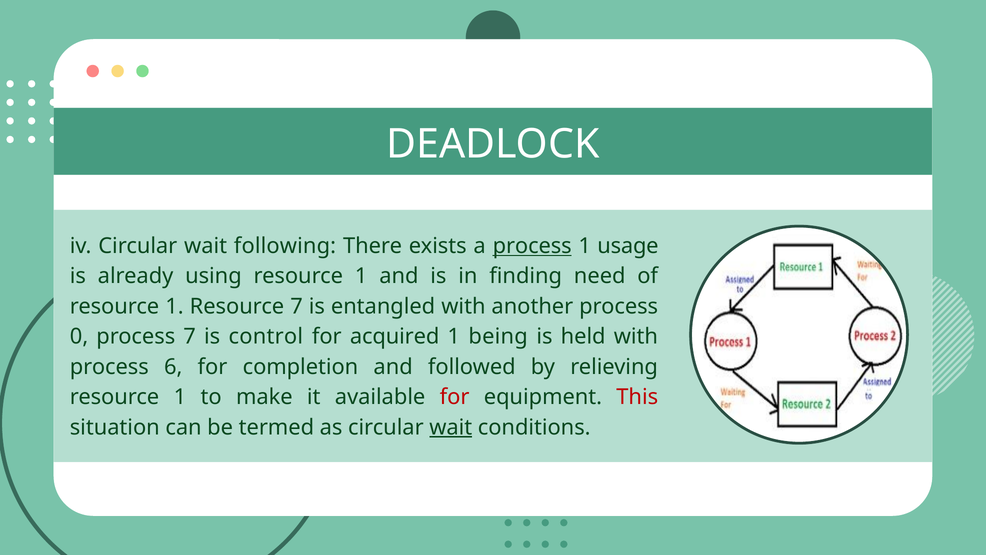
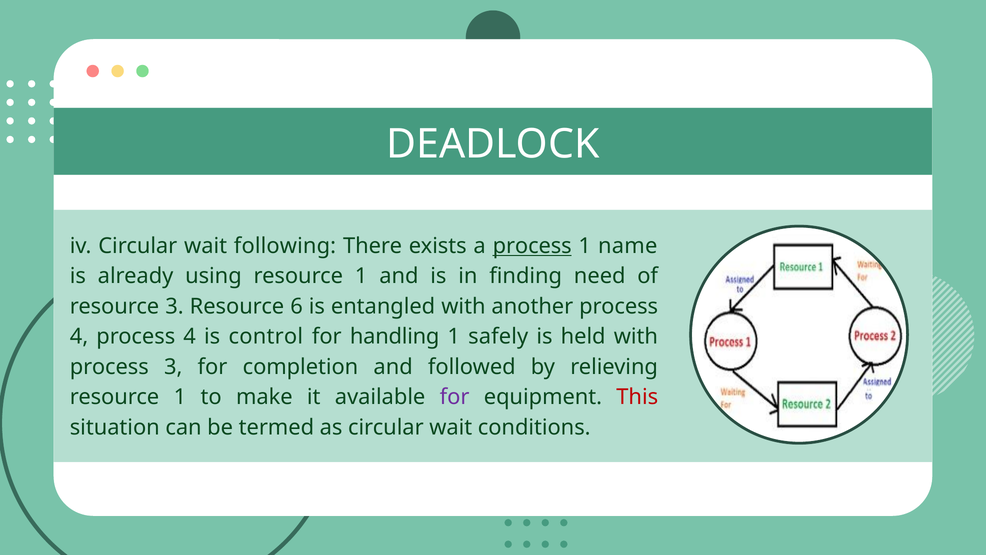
usage: usage -> name
1 at (175, 306): 1 -> 3
Resource 7: 7 -> 6
0 at (79, 336): 0 -> 4
7 at (190, 336): 7 -> 4
acquired: acquired -> handling
being: being -> safely
process 6: 6 -> 3
for at (455, 397) colour: red -> purple
wait at (451, 427) underline: present -> none
